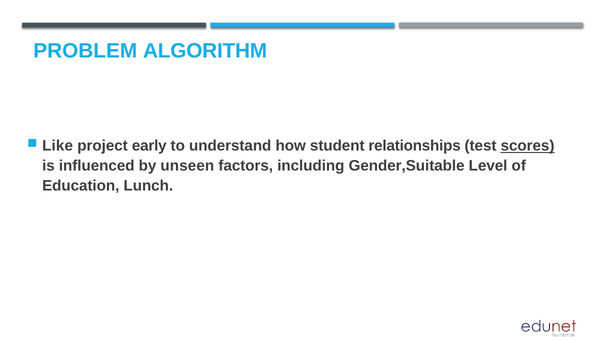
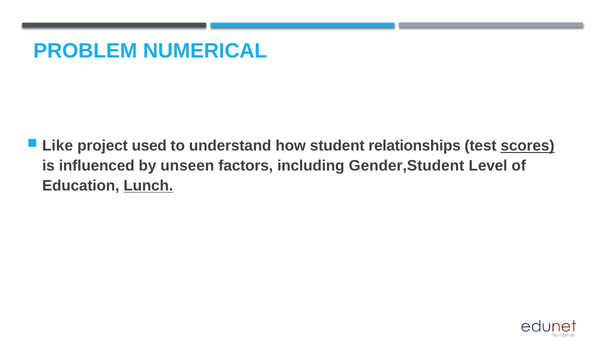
ALGORITHM: ALGORITHM -> NUMERICAL
early: early -> used
Gender,Suitable: Gender,Suitable -> Gender,Student
Lunch underline: none -> present
